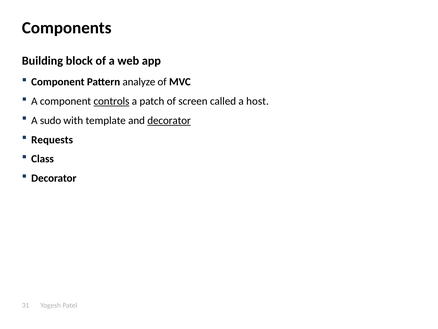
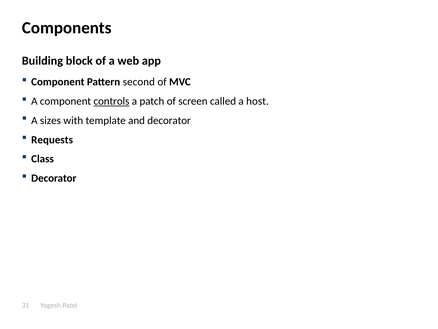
analyze: analyze -> second
sudo: sudo -> sizes
decorator at (169, 120) underline: present -> none
